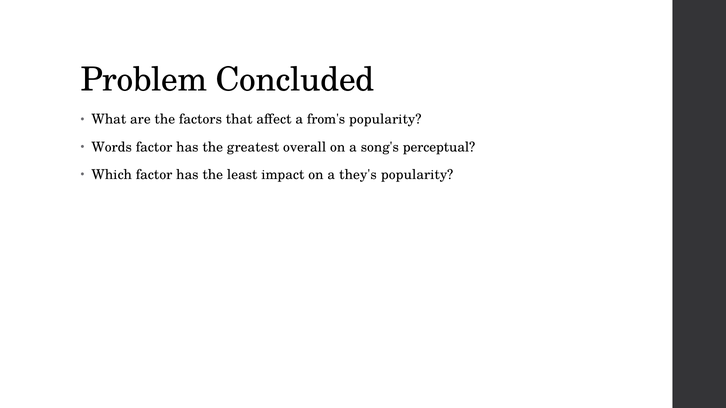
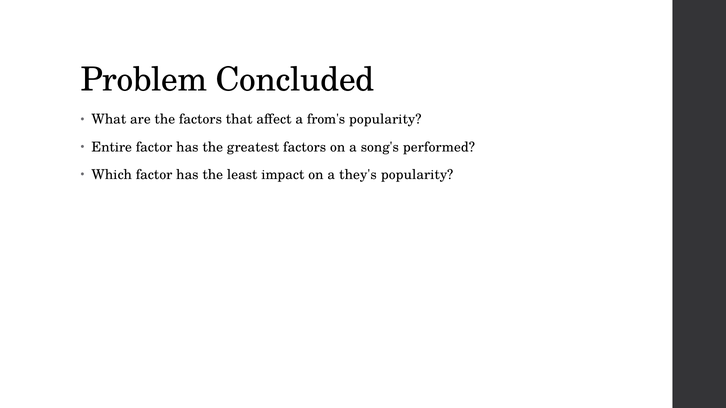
Words: Words -> Entire
greatest overall: overall -> factors
perceptual: perceptual -> performed
